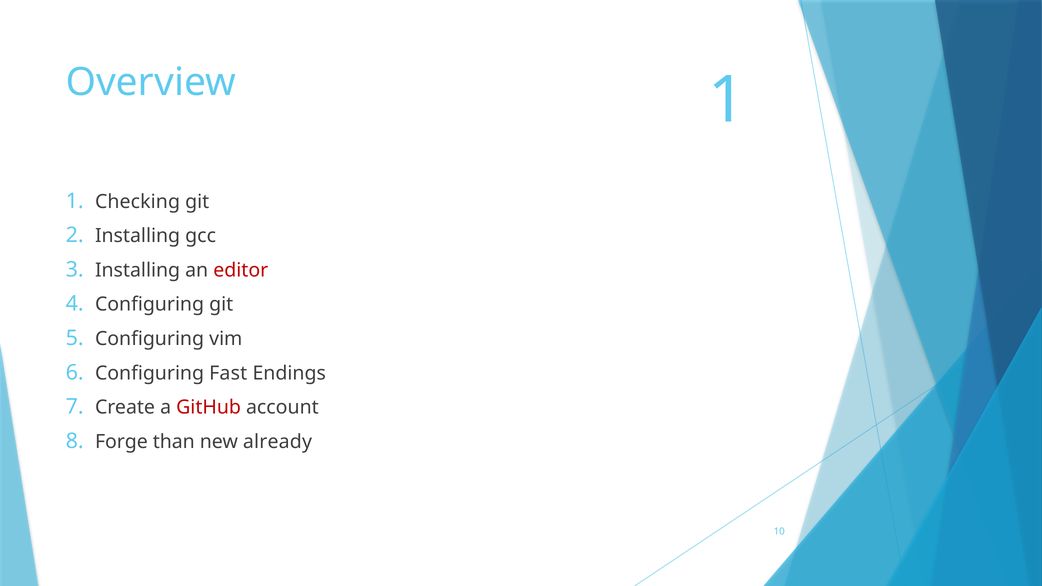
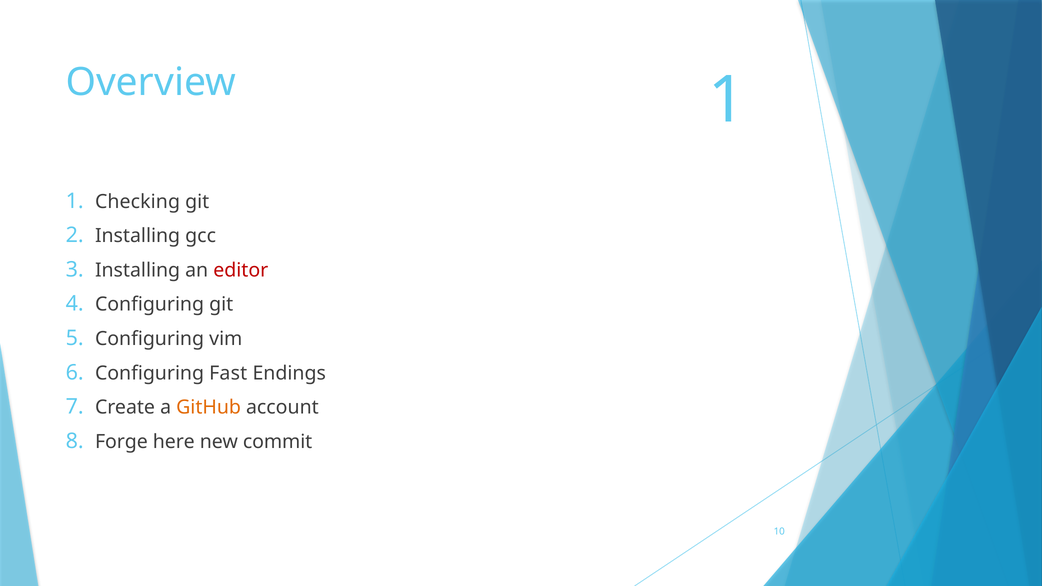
GitHub colour: red -> orange
than: than -> here
already: already -> commit
